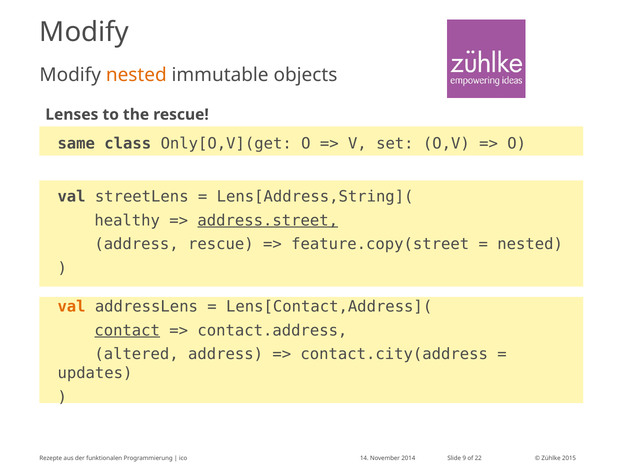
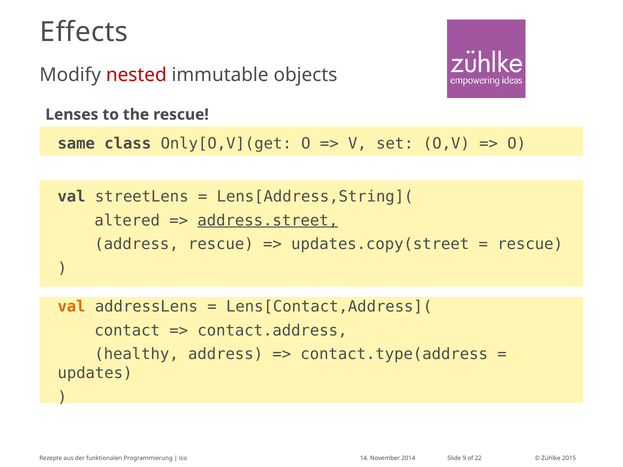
Modify at (84, 32): Modify -> Effects
nested at (136, 75) colour: orange -> red
healthy: healthy -> altered
feature.copy(street: feature.copy(street -> updates.copy(street
nested at (530, 244): nested -> rescue
contact underline: present -> none
altered: altered -> healthy
contact.city(address: contact.city(address -> contact.type(address
